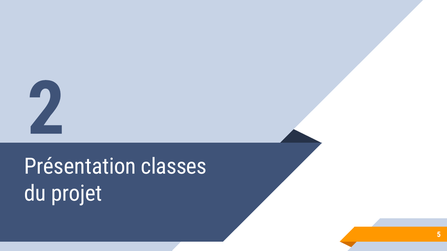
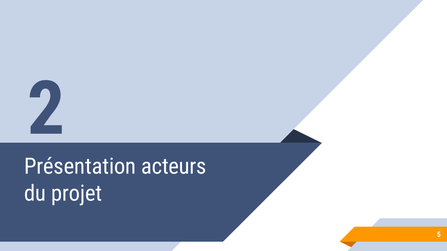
classes: classes -> acteurs
